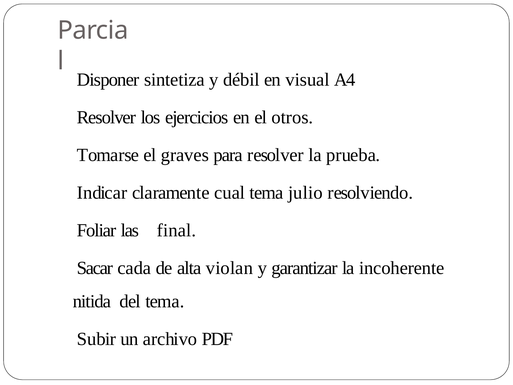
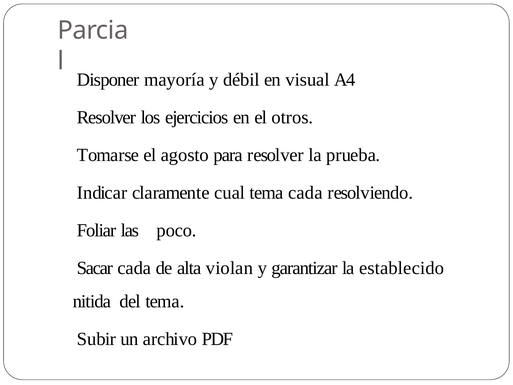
sintetiza: sintetiza -> mayoría
graves: graves -> agosto
tema julio: julio -> cada
final: final -> poco
incoherente: incoherente -> establecido
